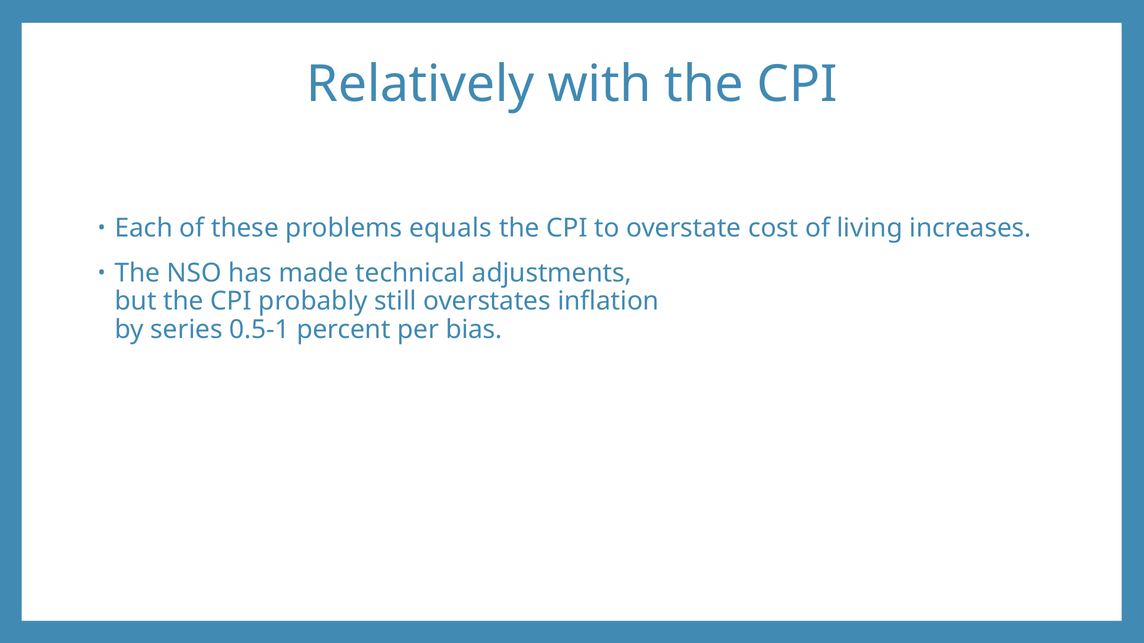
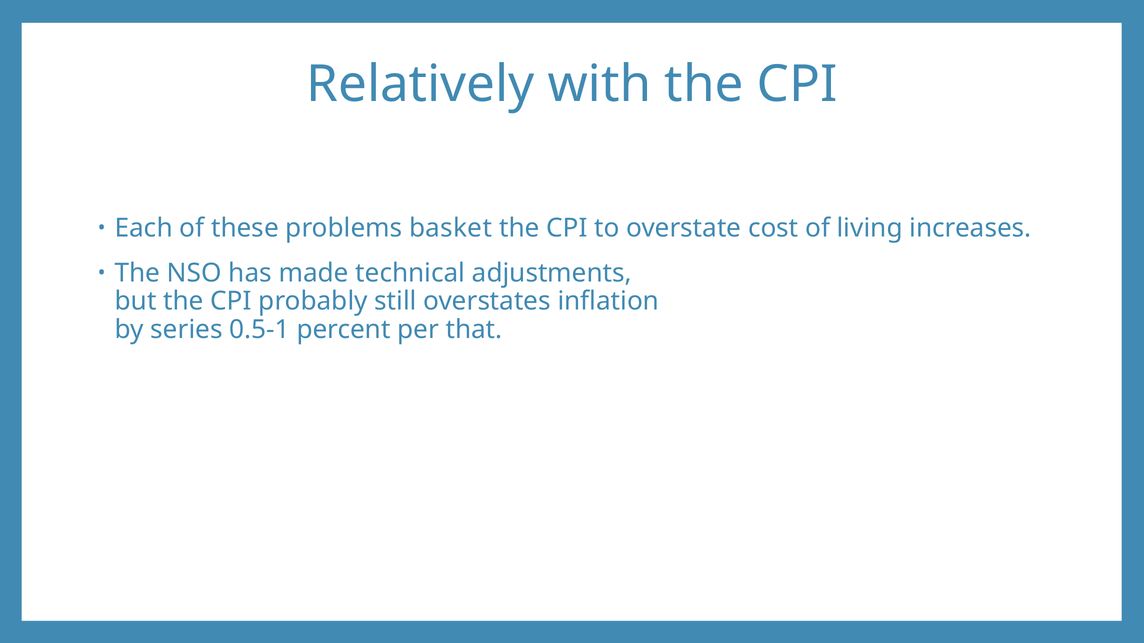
equals: equals -> basket
bias: bias -> that
